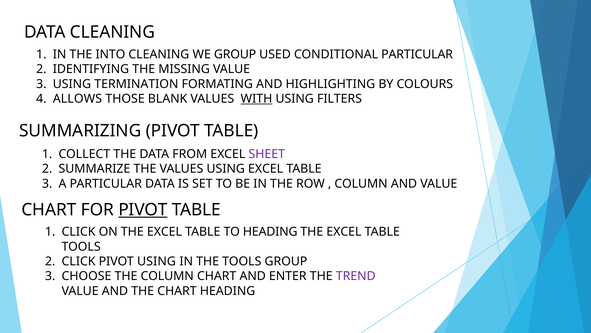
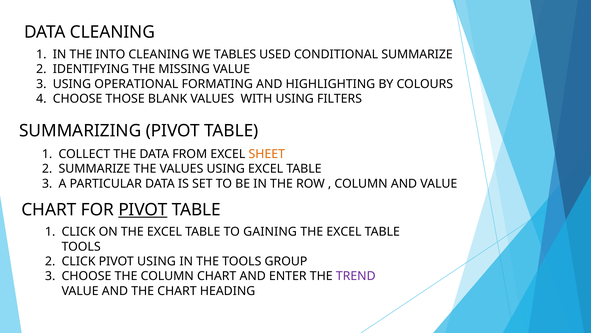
WE GROUP: GROUP -> TABLES
CONDITIONAL PARTICULAR: PARTICULAR -> SUMMARIZE
TERMINATION: TERMINATION -> OPERATIONAL
ALLOWS at (77, 99): ALLOWS -> CHOOSE
WITH underline: present -> none
SHEET colour: purple -> orange
TO HEADING: HEADING -> GAINING
